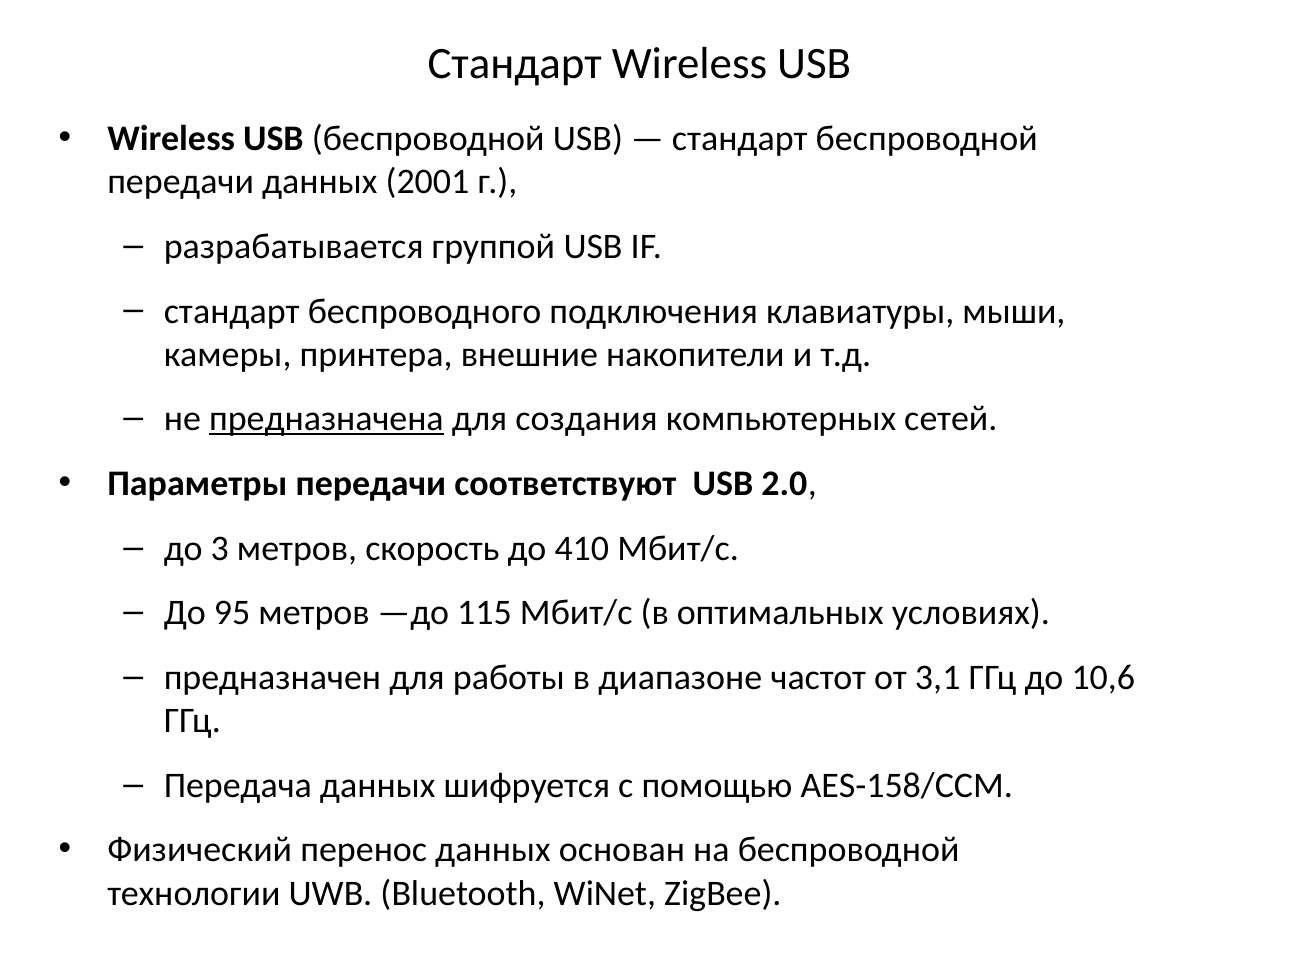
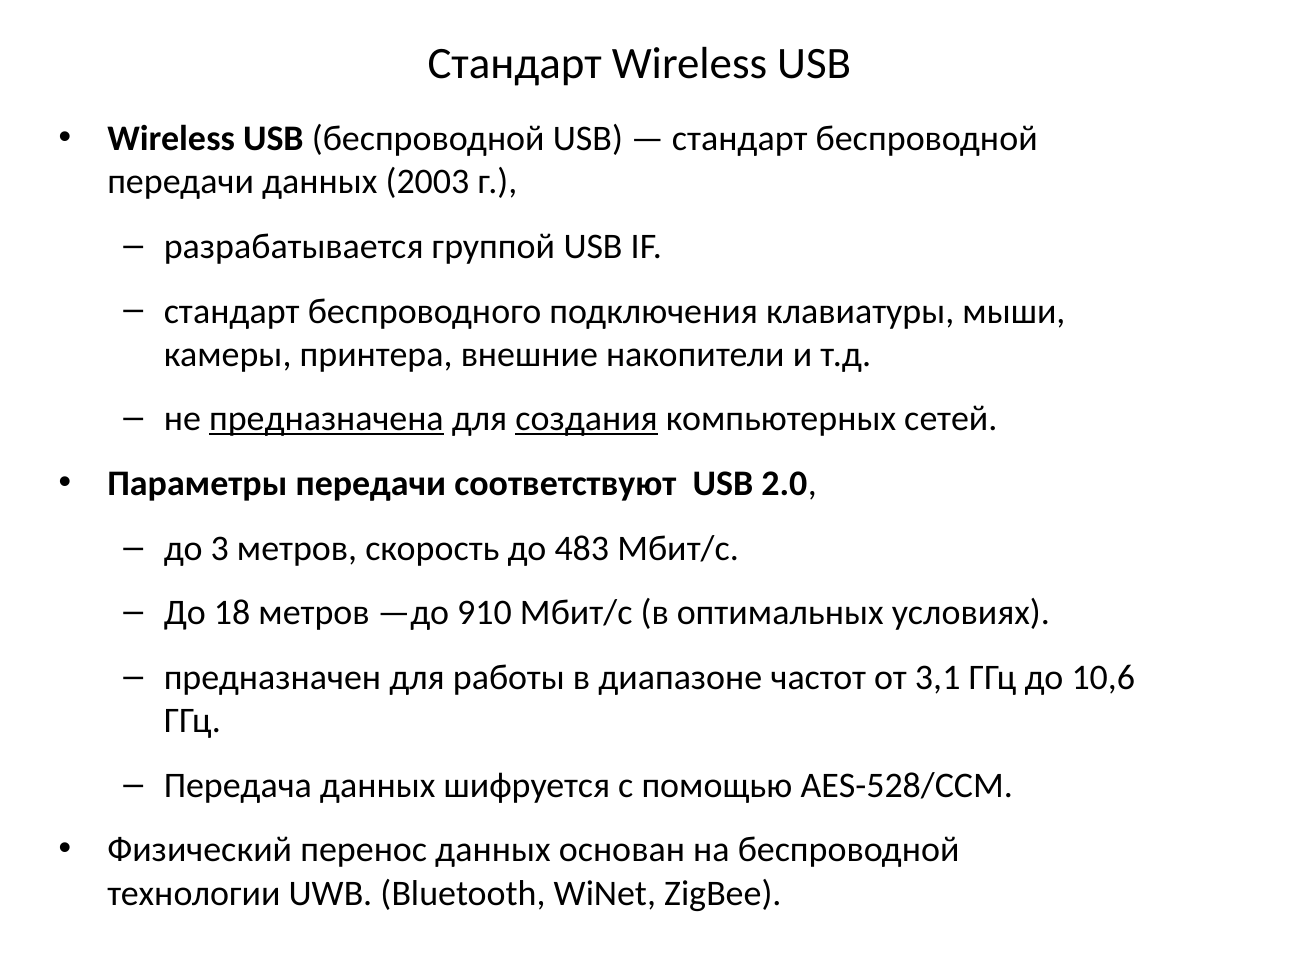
2001: 2001 -> 2003
создания underline: none -> present
410: 410 -> 483
95: 95 -> 18
115: 115 -> 910
AES-158/CCM: AES-158/CCM -> AES-528/CCM
